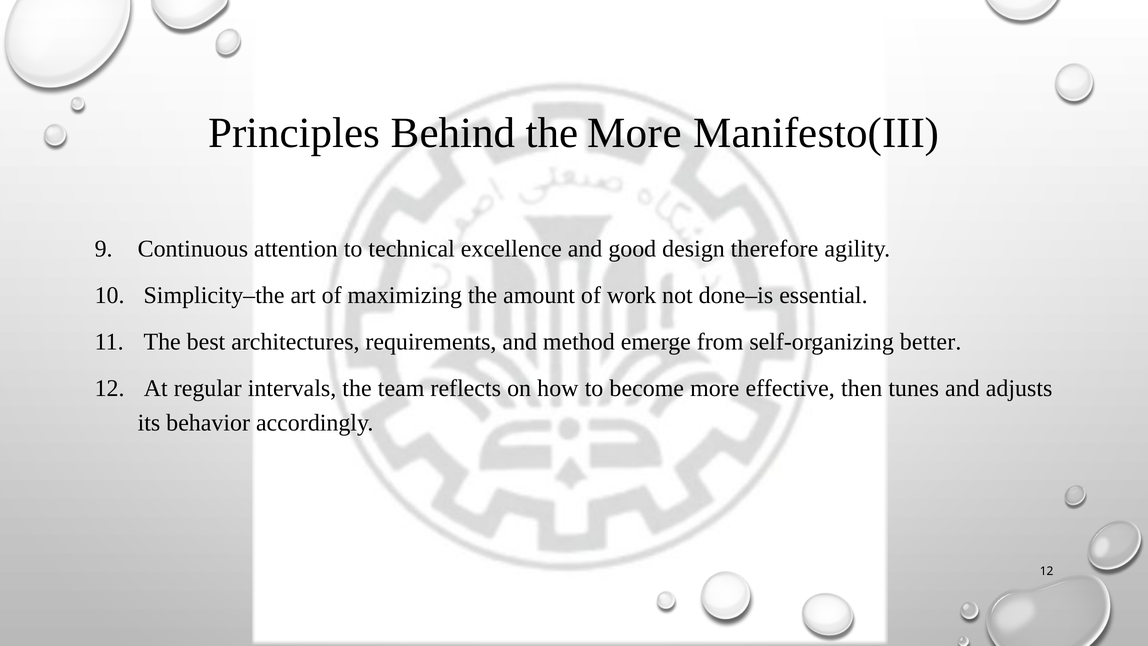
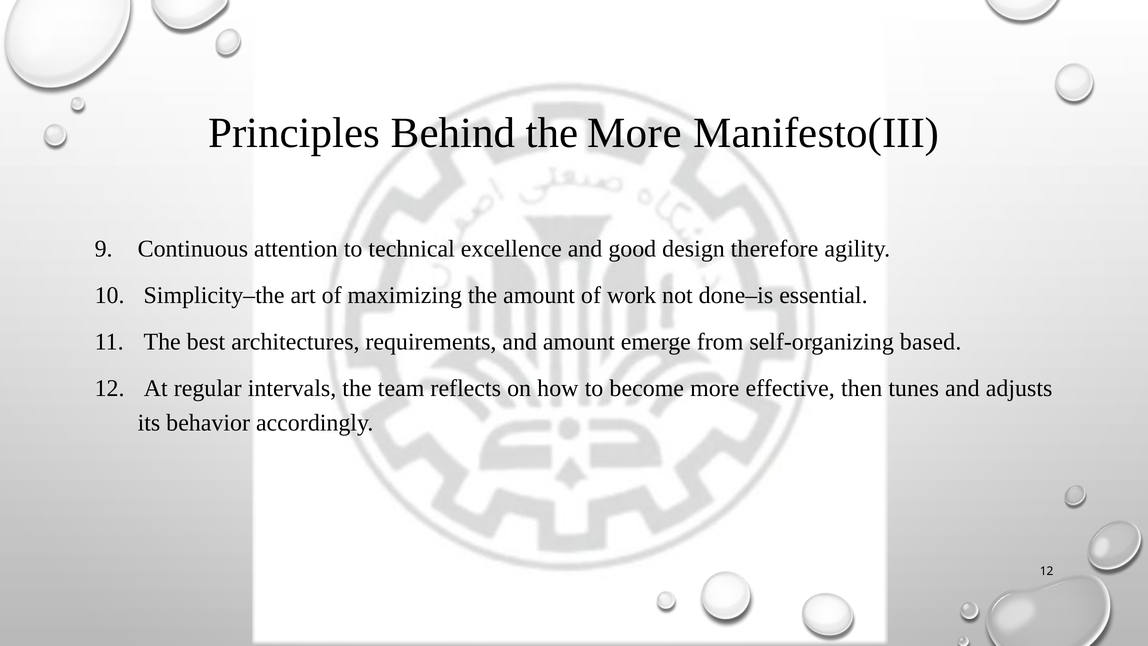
and method: method -> amount
better: better -> based
